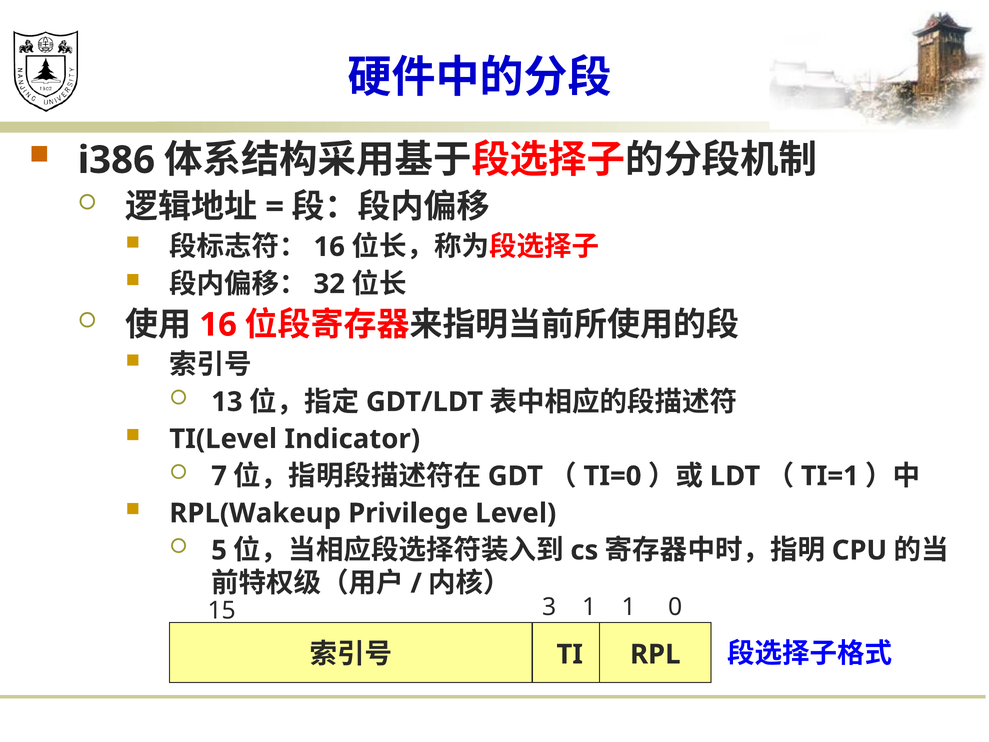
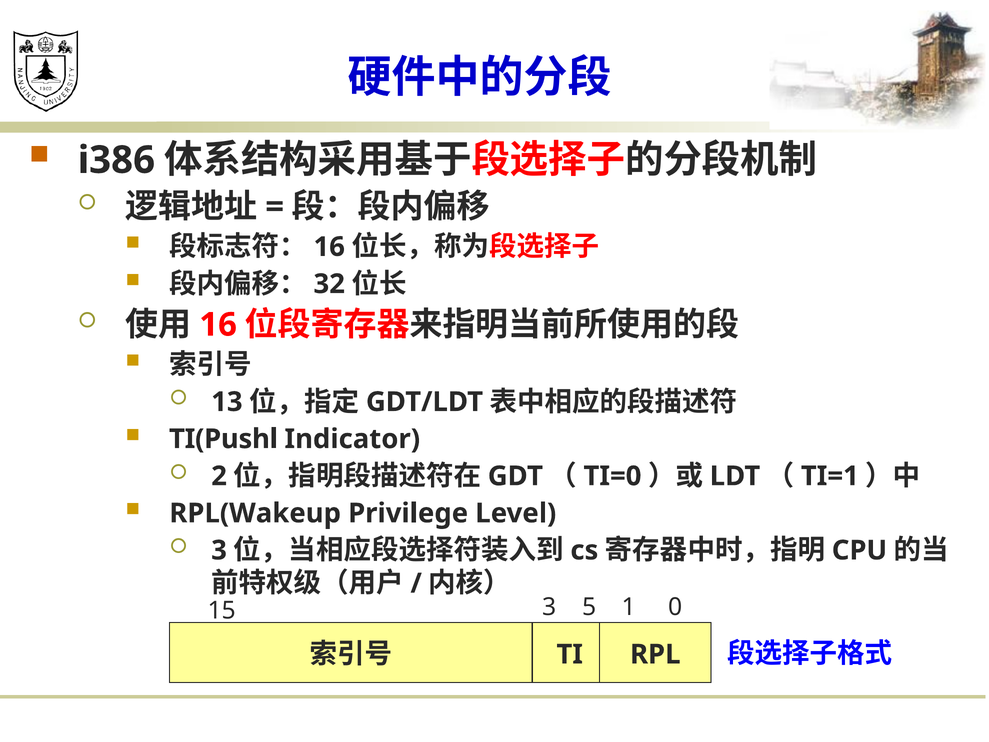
TI(Level: TI(Level -> TI(Pushl
7: 7 -> 2
5 at (219, 550): 5 -> 3
3 1: 1 -> 5
